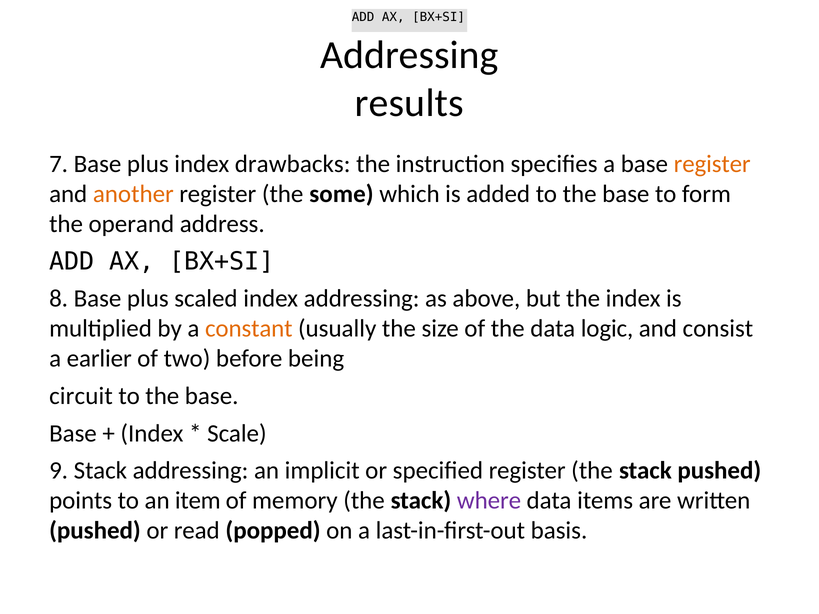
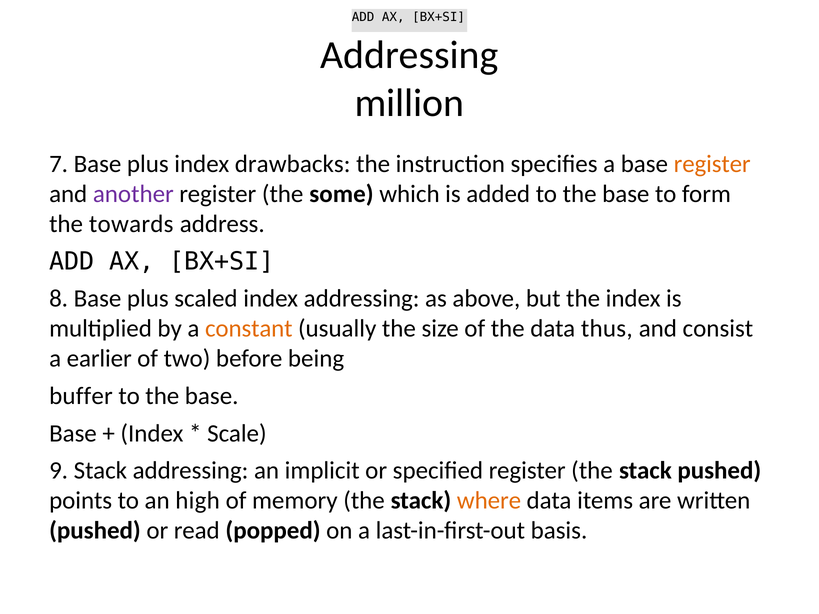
results: results -> million
another colour: orange -> purple
operand: operand -> towards
logic: logic -> thus
circuit: circuit -> buffer
item: item -> high
where colour: purple -> orange
